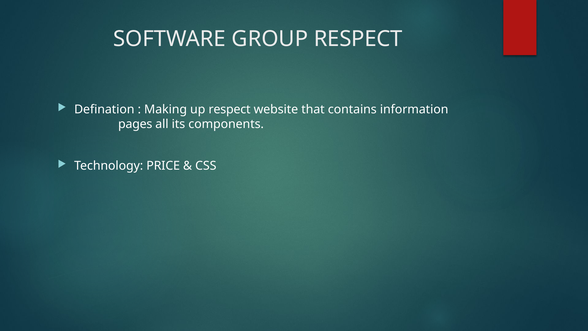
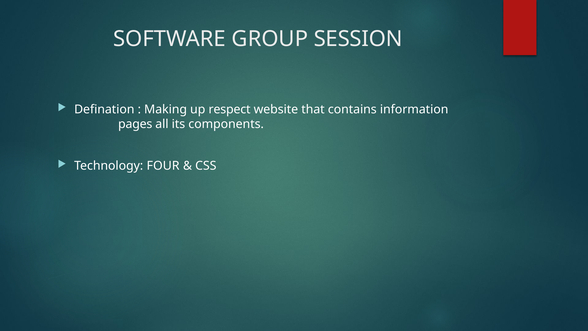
GROUP RESPECT: RESPECT -> SESSION
PRICE: PRICE -> FOUR
